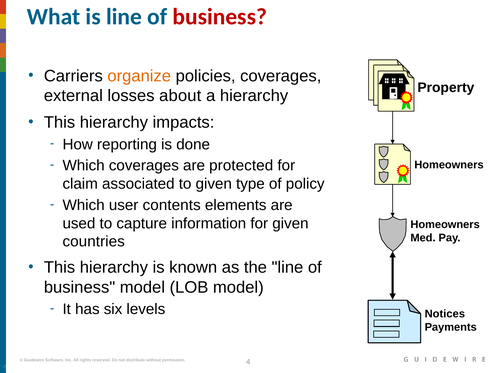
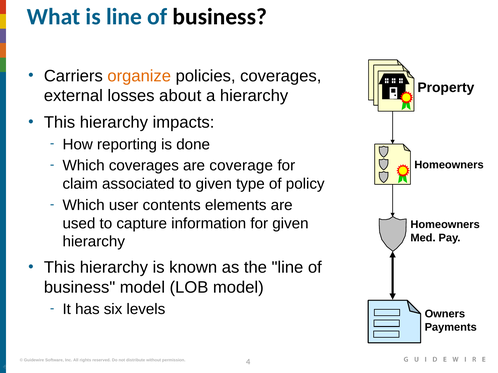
business at (220, 17) colour: red -> black
protected: protected -> coverage
countries at (94, 242): countries -> hierarchy
Notices: Notices -> Owners
